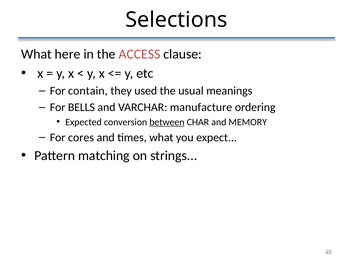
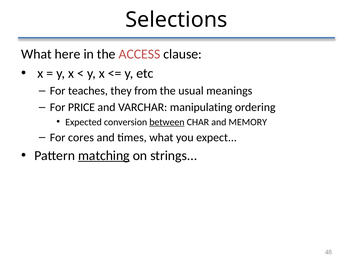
contain: contain -> teaches
used: used -> from
BELLS: BELLS -> PRICE
manufacture: manufacture -> manipulating
matching underline: none -> present
